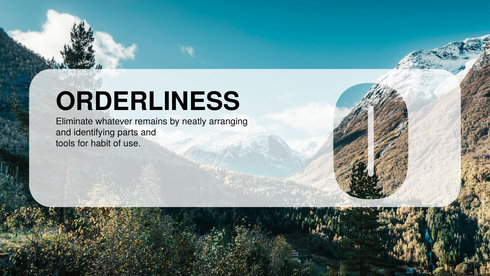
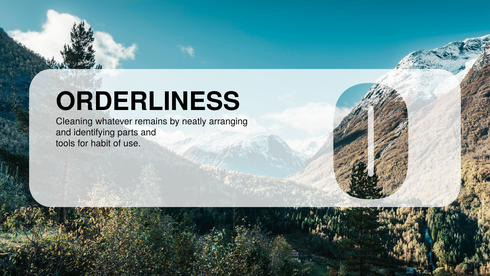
Eliminate: Eliminate -> Cleaning
